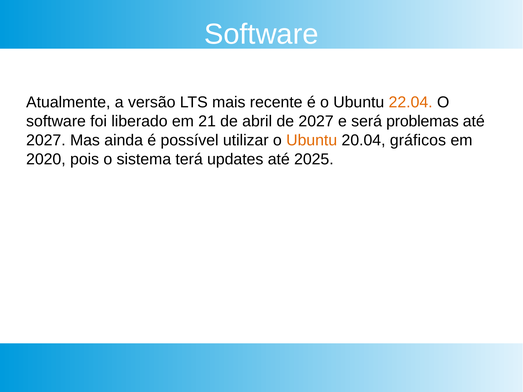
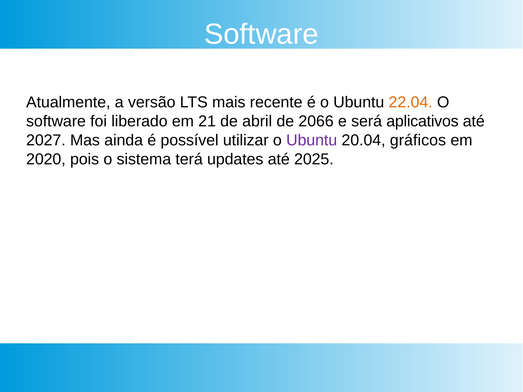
de 2027: 2027 -> 2066
problemas: problemas -> aplicativos
Ubuntu at (312, 140) colour: orange -> purple
